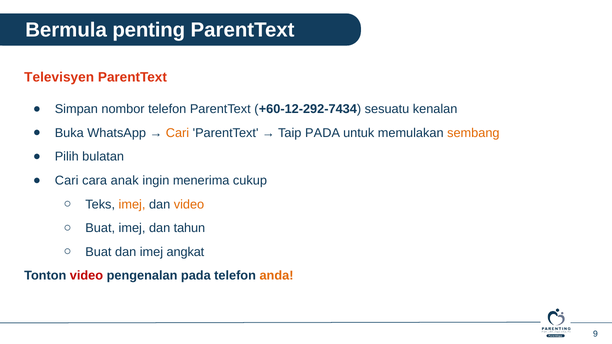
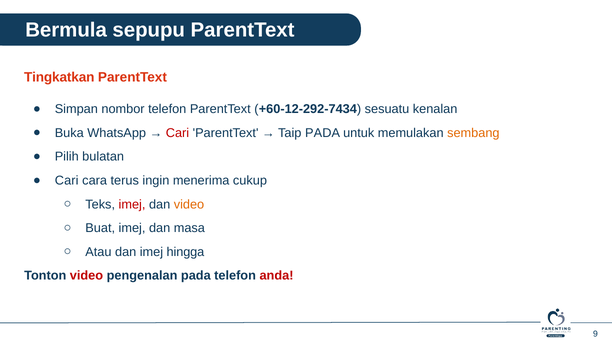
penting: penting -> sepupu
Televisyen: Televisyen -> Tingkatkan
Cari at (178, 133) colour: orange -> red
anak: anak -> terus
imej at (132, 205) colour: orange -> red
tahun: tahun -> masa
Buat at (98, 252): Buat -> Atau
angkat: angkat -> hingga
anda colour: orange -> red
